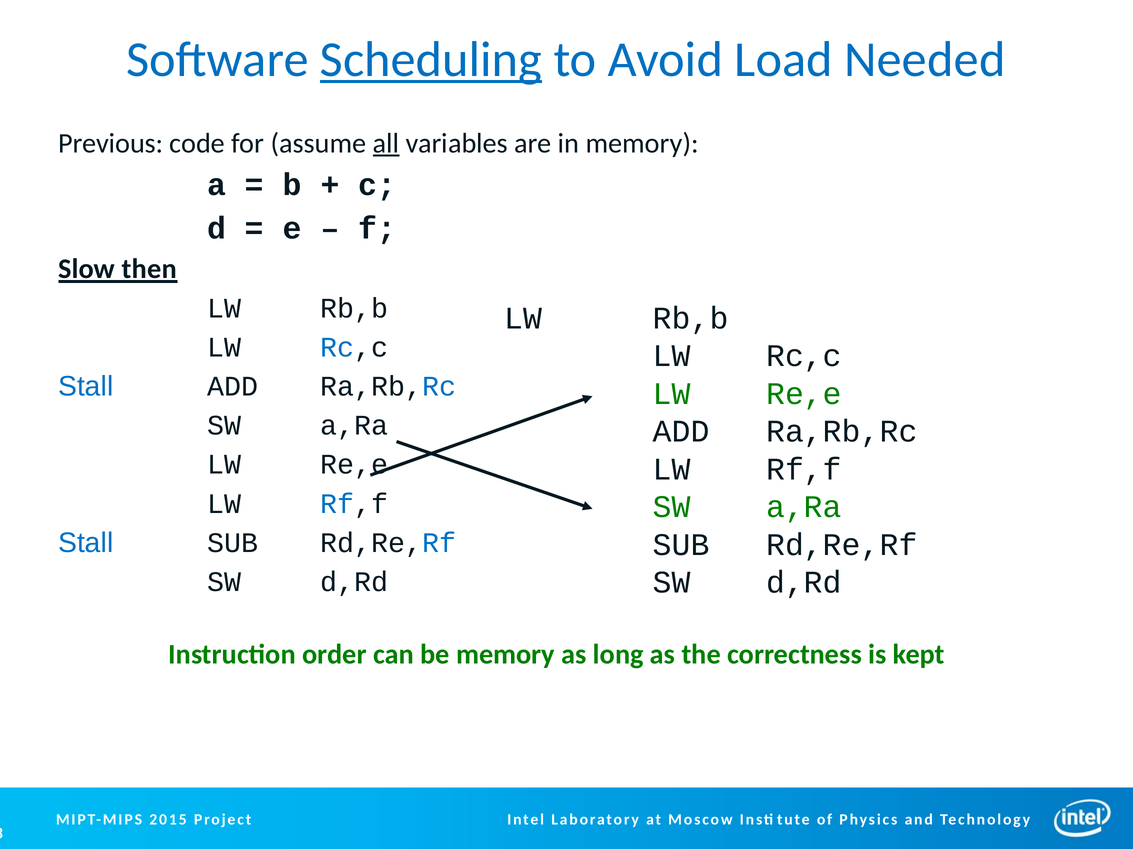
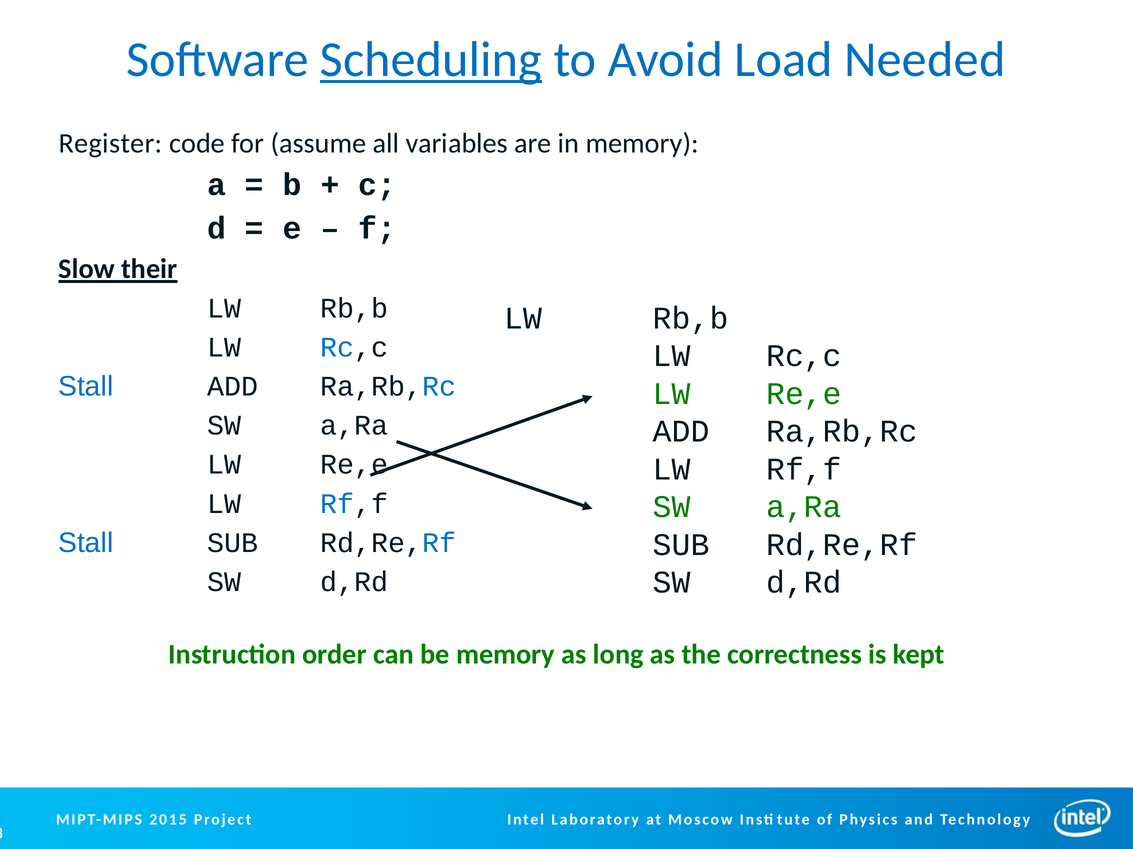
Previous: Previous -> Register
all underline: present -> none
then: then -> their
